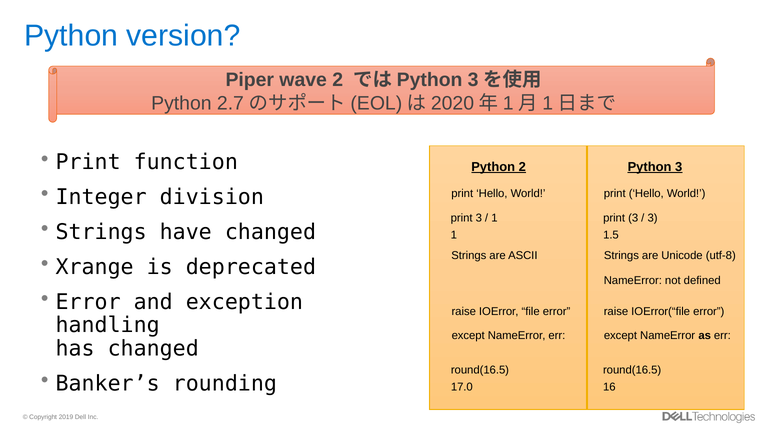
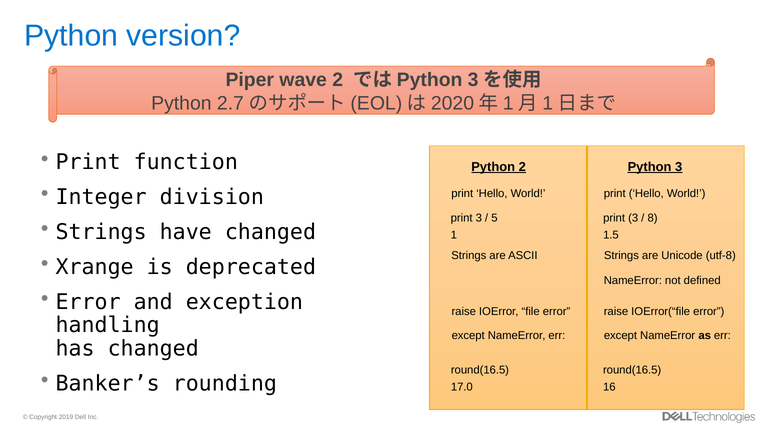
1 at (494, 218): 1 -> 5
3 at (653, 218): 3 -> 8
